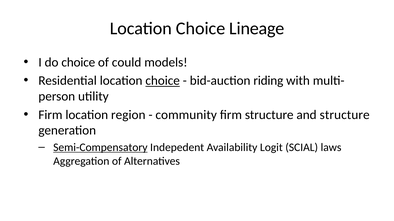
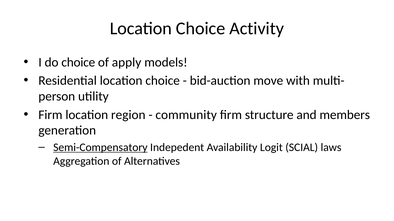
Lineage: Lineage -> Activity
could: could -> apply
choice at (163, 81) underline: present -> none
riding: riding -> move
and structure: structure -> members
